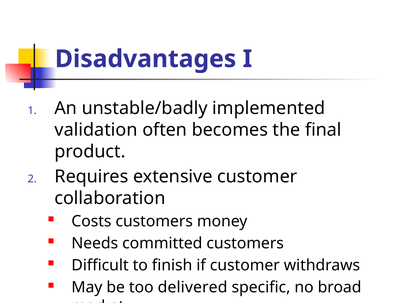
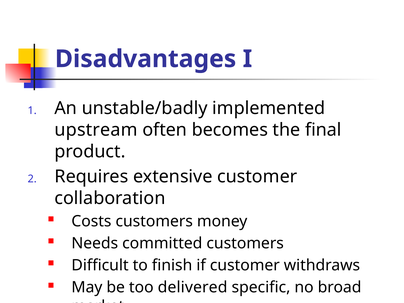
validation: validation -> upstream
